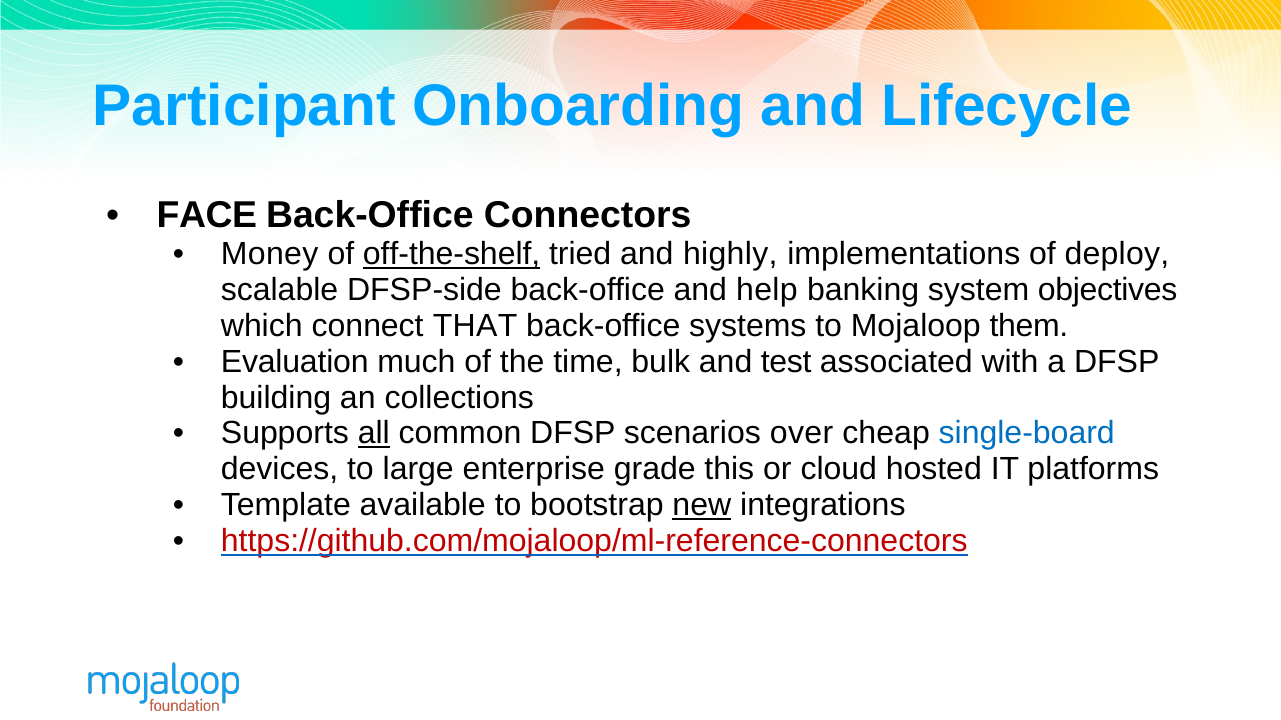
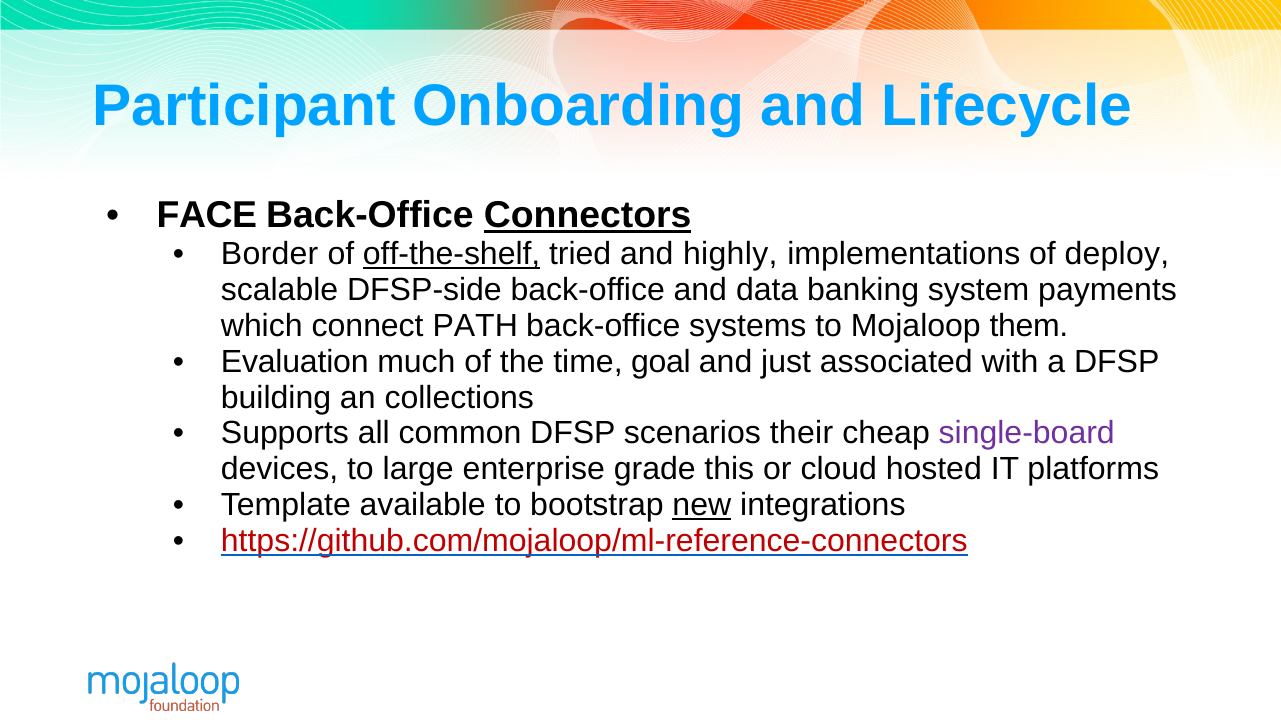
Connectors underline: none -> present
Money: Money -> Border
help: help -> data
objectives: objectives -> payments
THAT: THAT -> PATH
bulk: bulk -> goal
test: test -> just
all underline: present -> none
over: over -> their
single-board colour: blue -> purple
